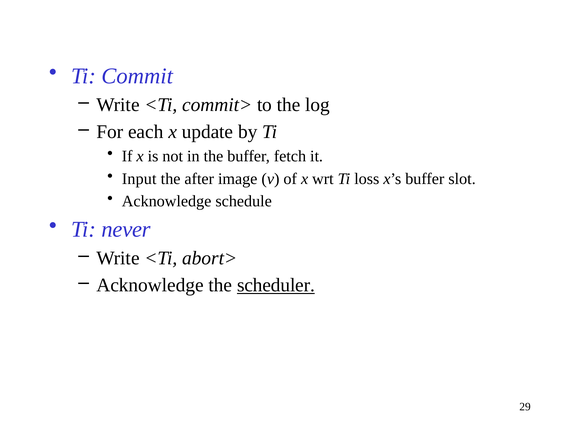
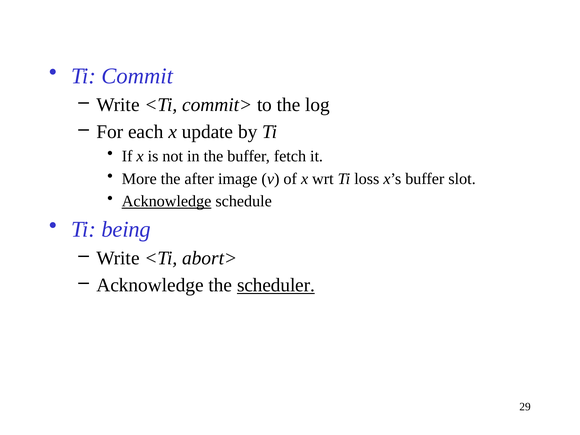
Input: Input -> More
Acknowledge at (167, 201) underline: none -> present
never: never -> being
